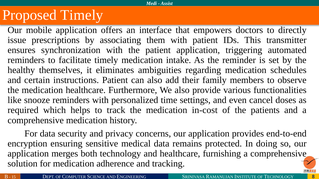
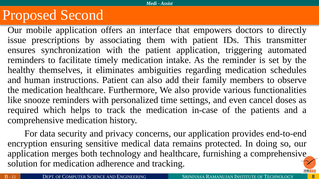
Proposed Timely: Timely -> Second
certain: certain -> human
in-cost: in-cost -> in-case
